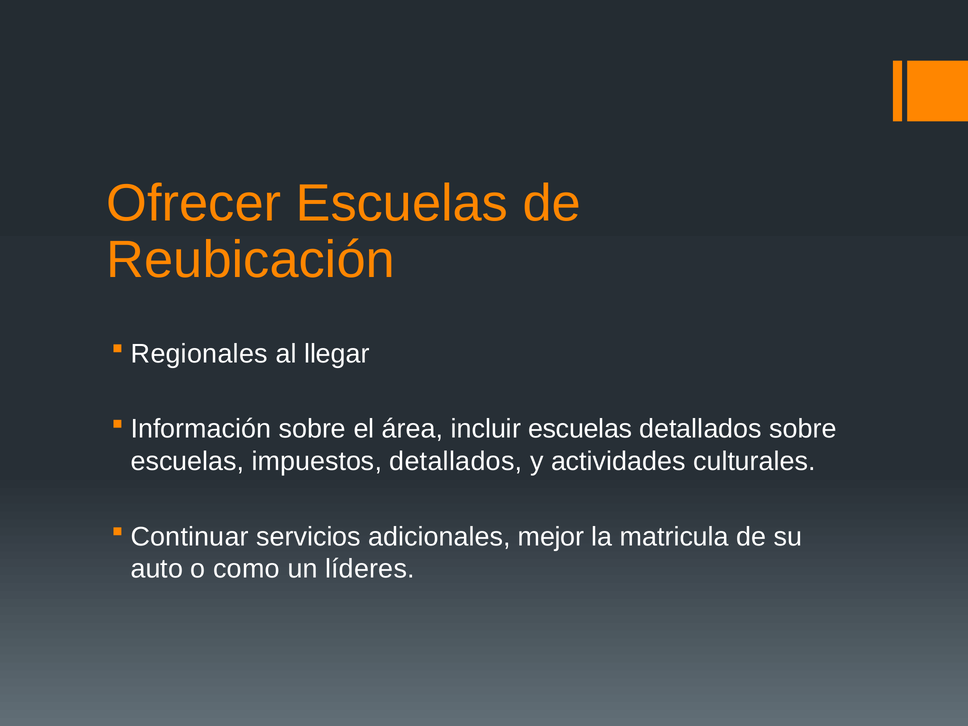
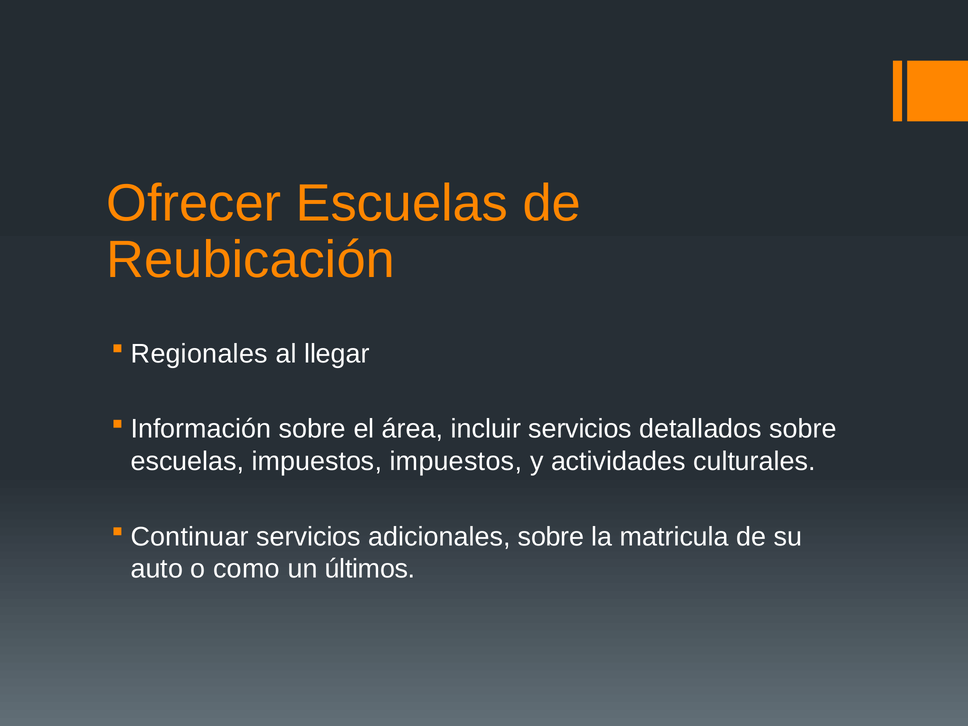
incluir escuelas: escuelas -> servicios
impuestos detallados: detallados -> impuestos
adicionales mejor: mejor -> sobre
líderes: líderes -> últimos
